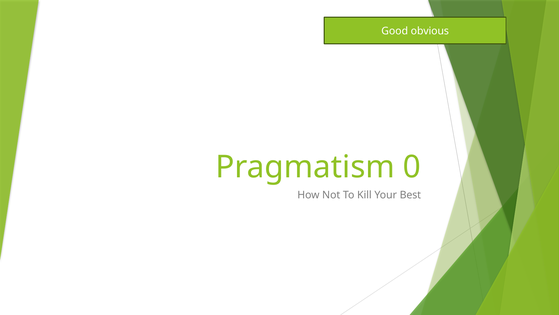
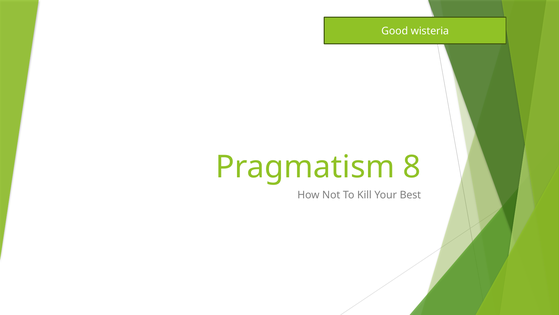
obvious: obvious -> wisteria
0: 0 -> 8
